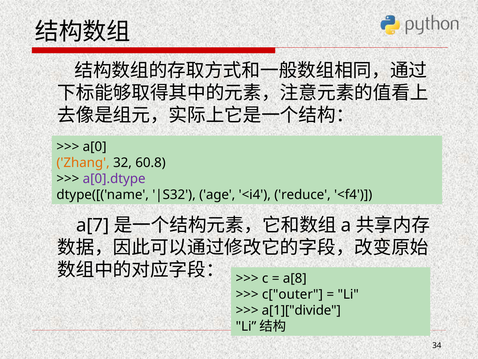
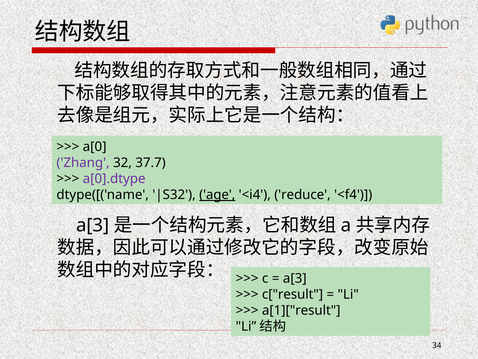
Zhang colour: orange -> purple
60.8: 60.8 -> 37.7
age underline: none -> present
a[7 at (93, 225): a[7 -> a[3
a[8 at (295, 278): a[8 -> a[3
c["outer: c["outer -> c["result
a[1]["divide: a[1]["divide -> a[1]["result
